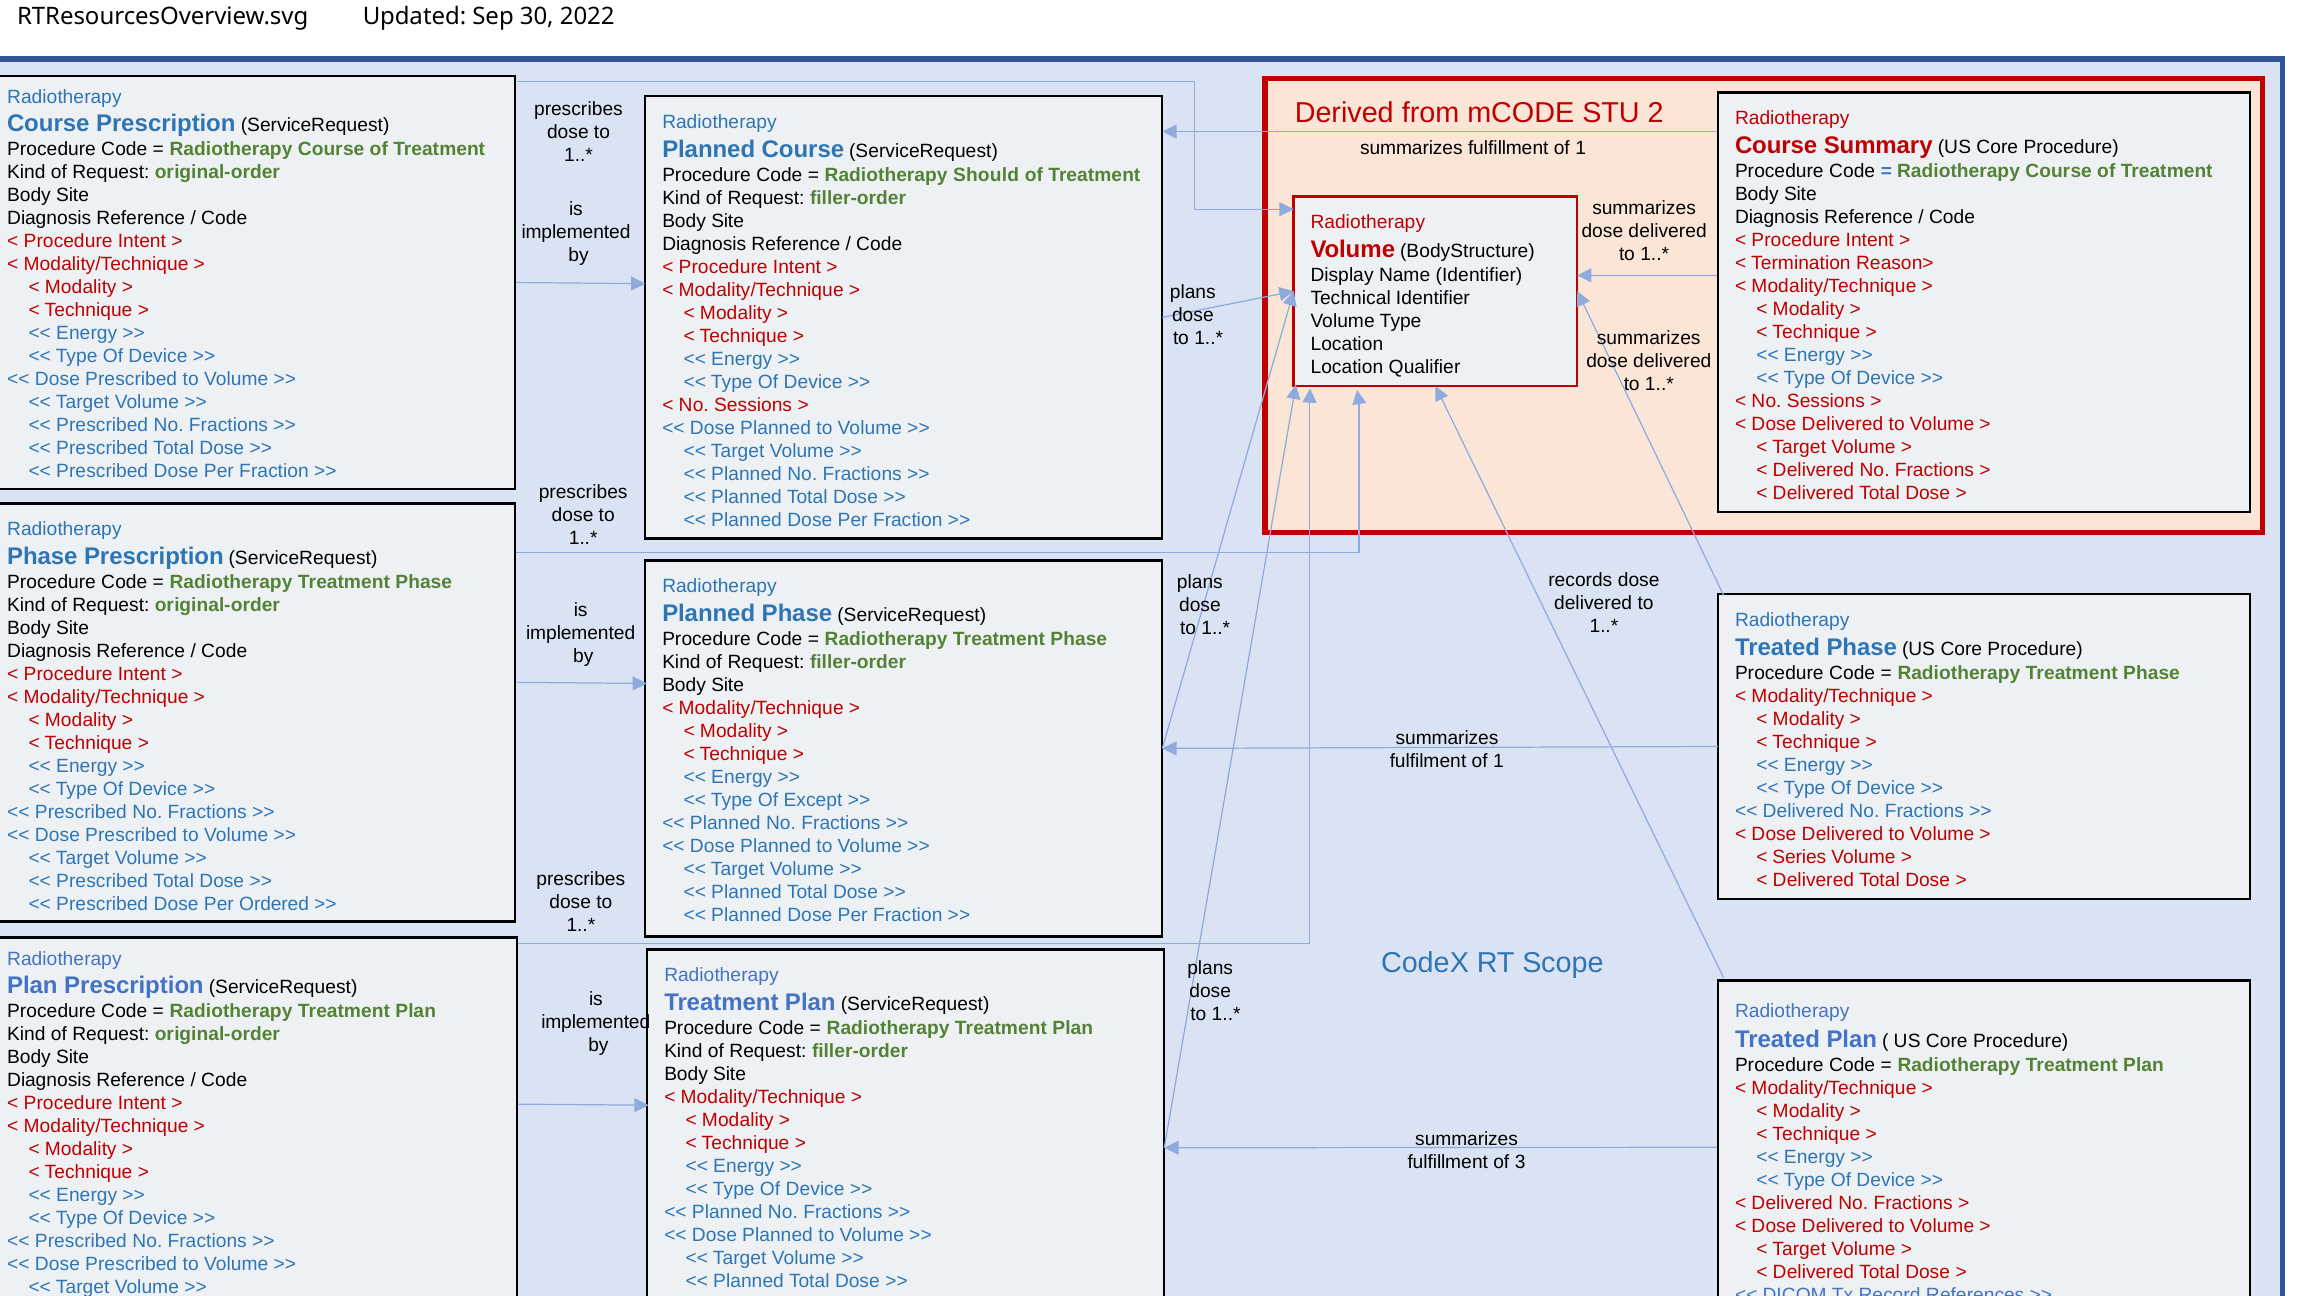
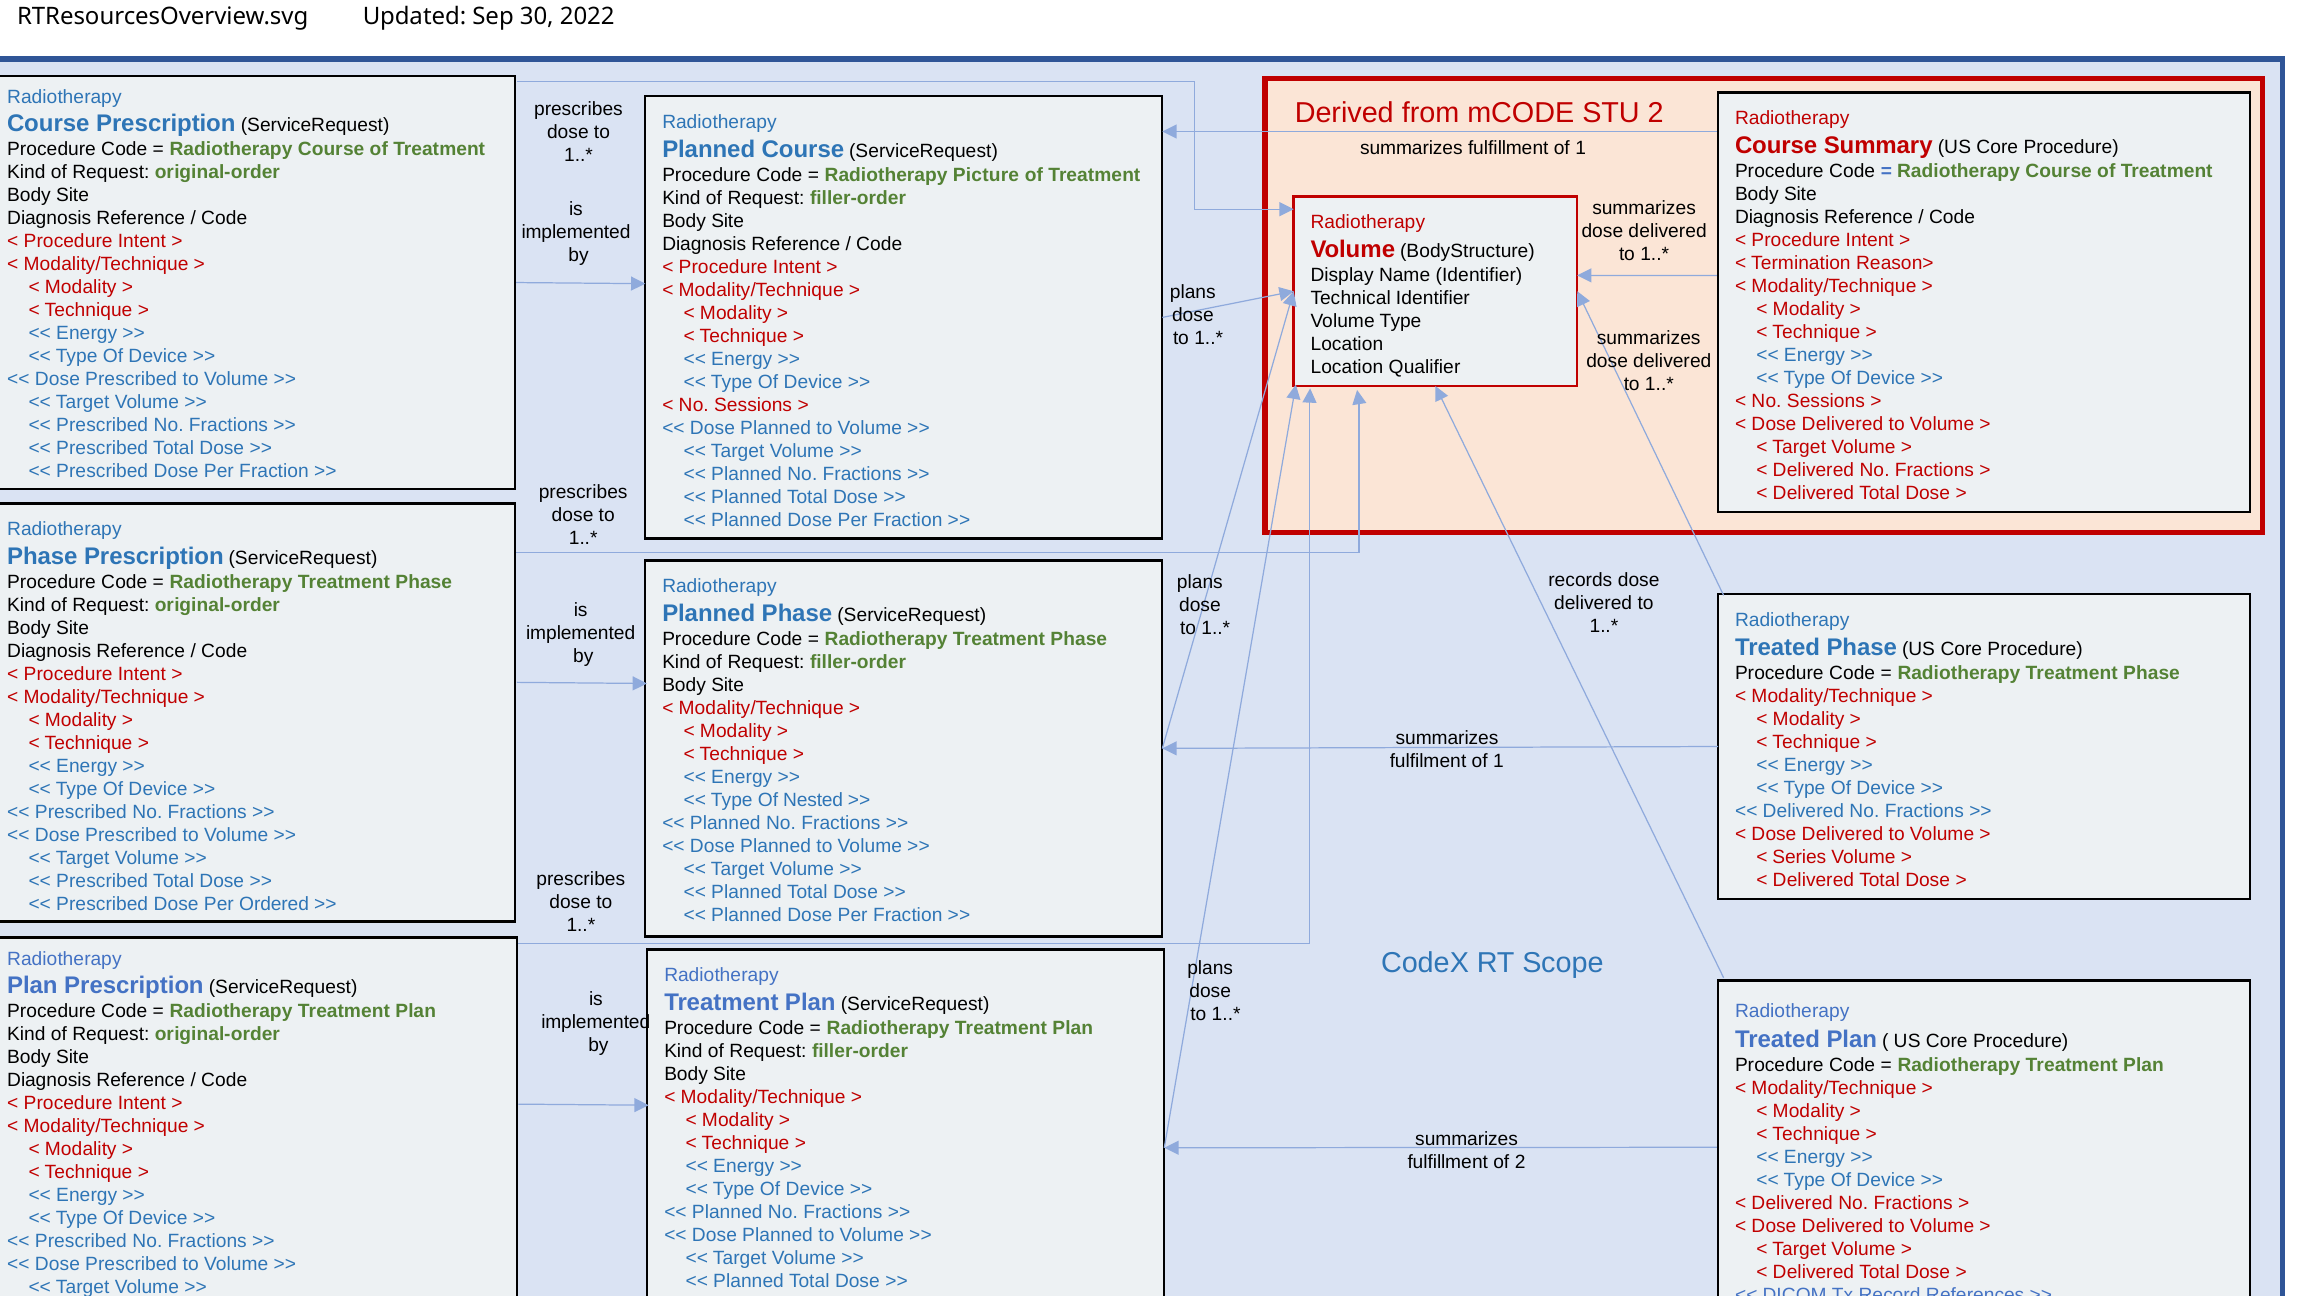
Should: Should -> Picture
Except: Except -> Nested
of 3: 3 -> 2
